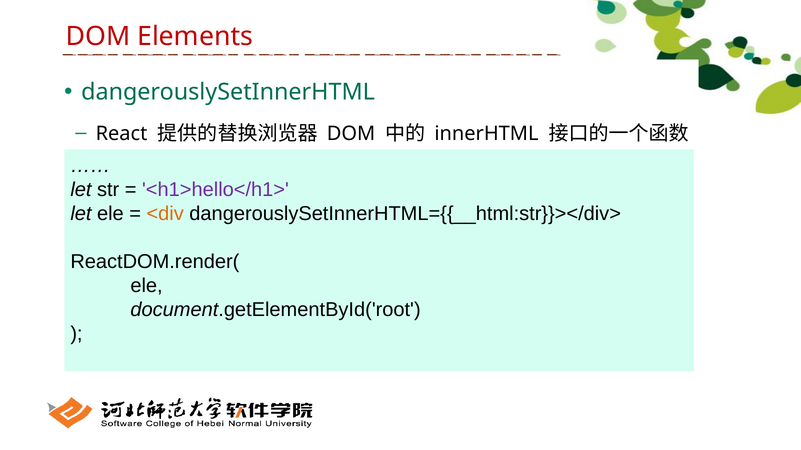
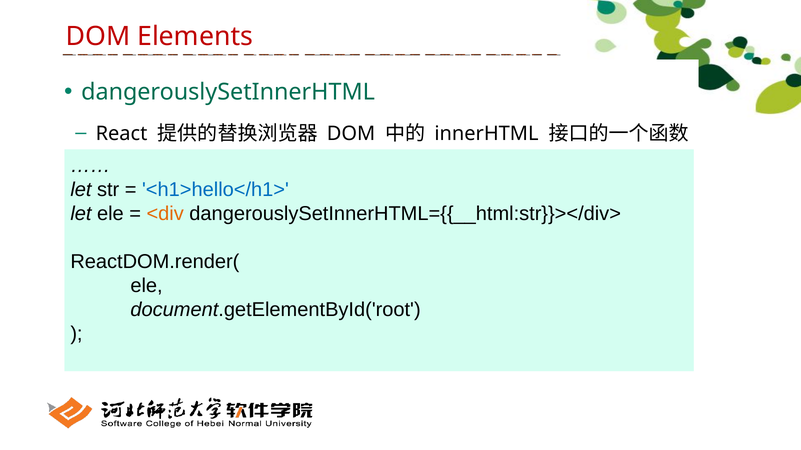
<h1>hello</h1> colour: purple -> blue
